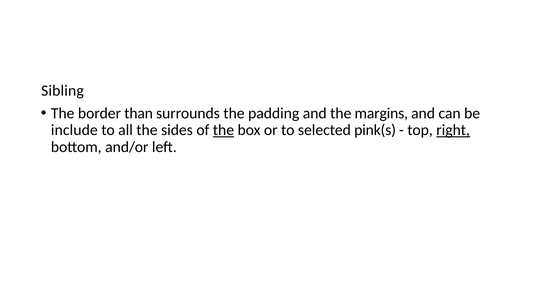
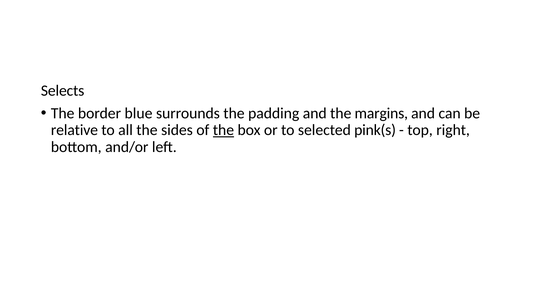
Sibling: Sibling -> Selects
than: than -> blue
include: include -> relative
right underline: present -> none
